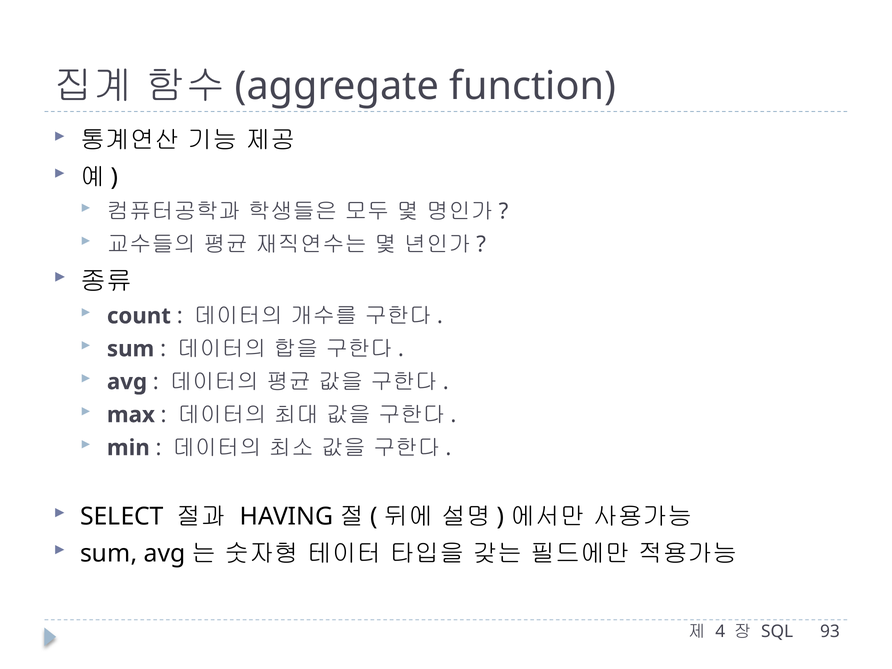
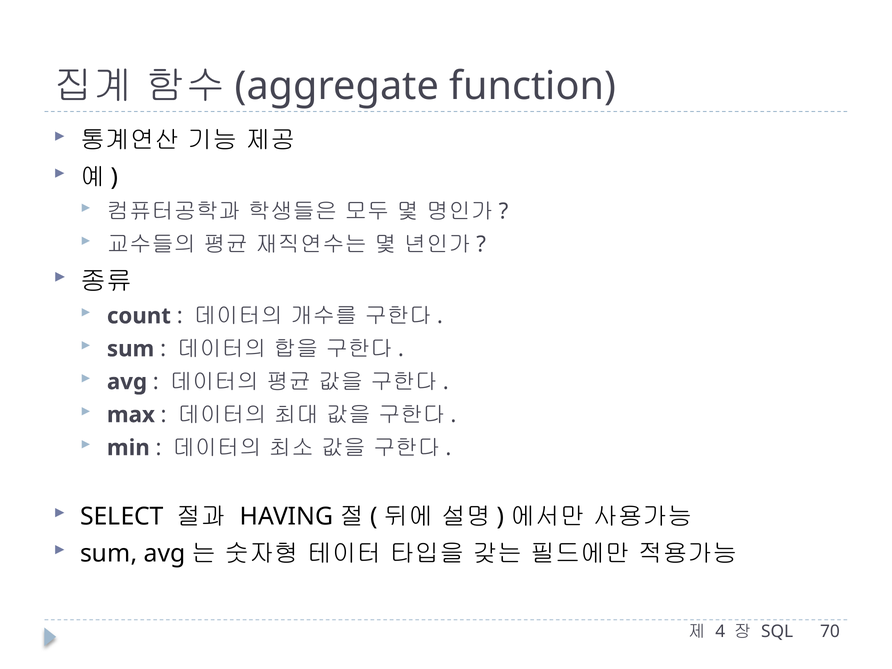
93: 93 -> 70
